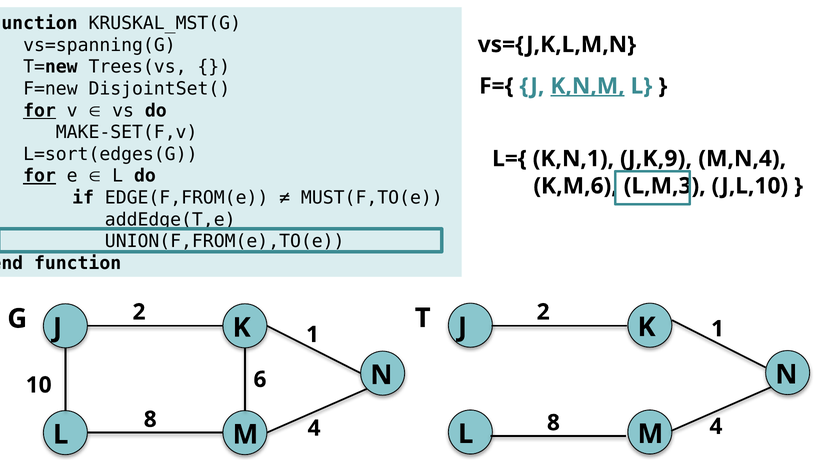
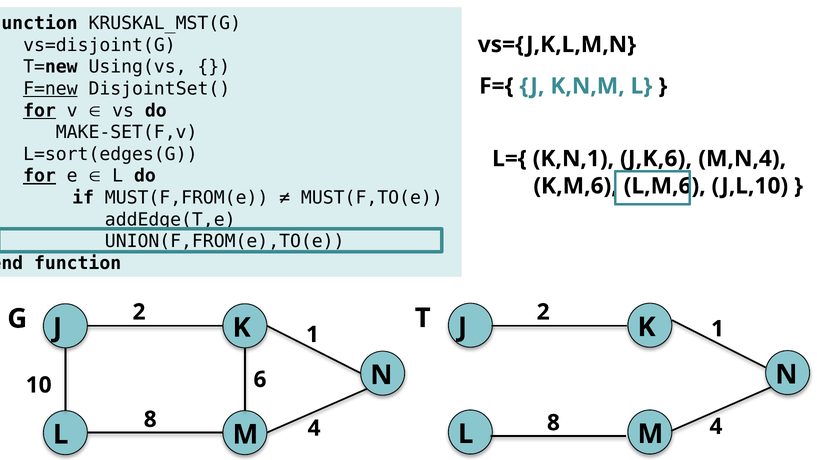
vs=spanning(G: vs=spanning(G -> vs=disjoint(G
Trees(vs: Trees(vs -> Using(vs
F=new underline: none -> present
K,N,M underline: present -> none
J,K,9: J,K,9 -> J,K,6
L,M,3: L,M,3 -> L,M,6
EDGE(F,FROM(e: EDGE(F,FROM(e -> MUST(F,FROM(e
